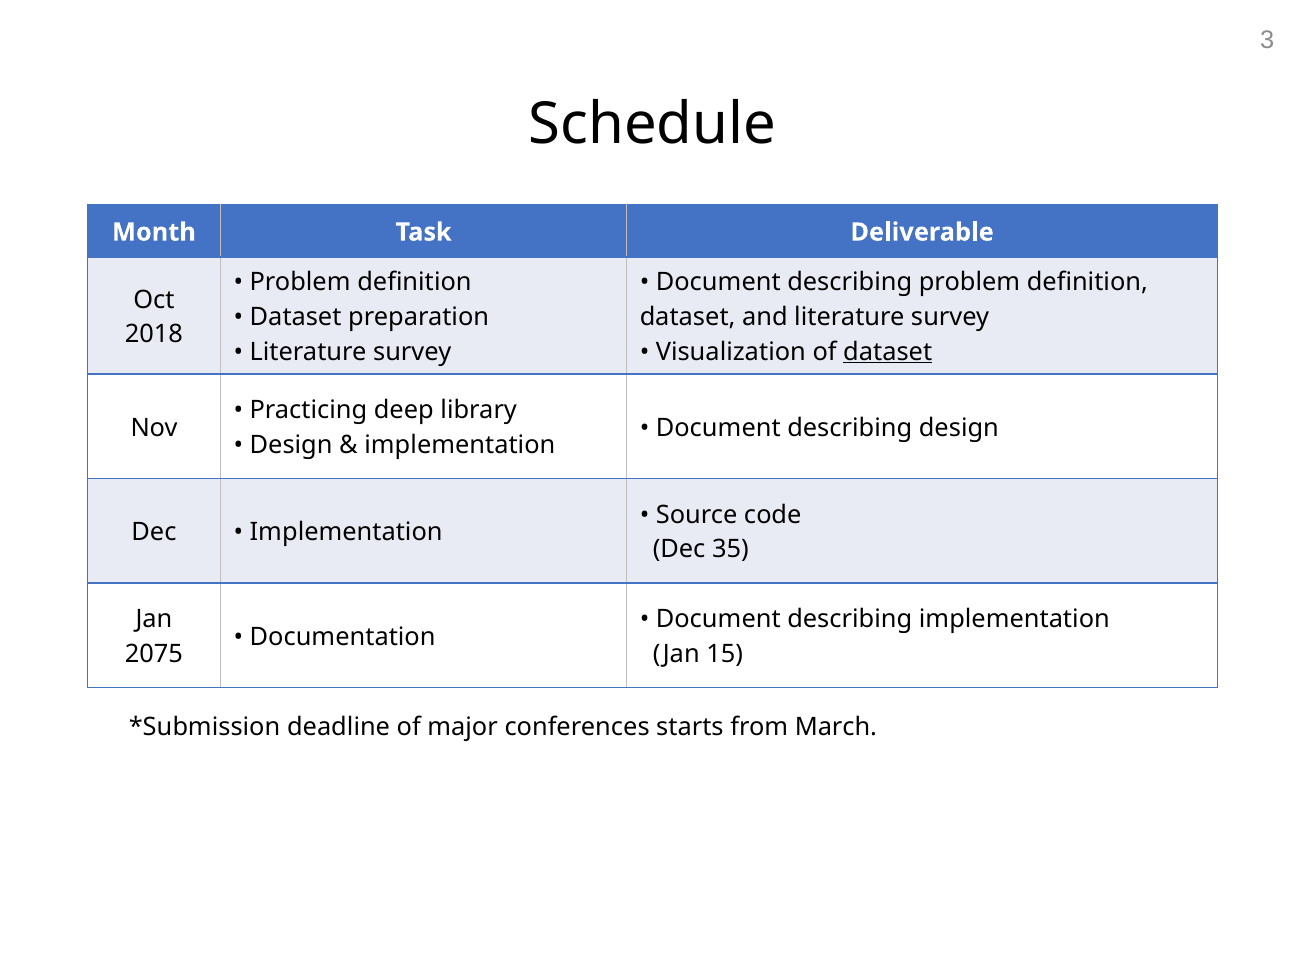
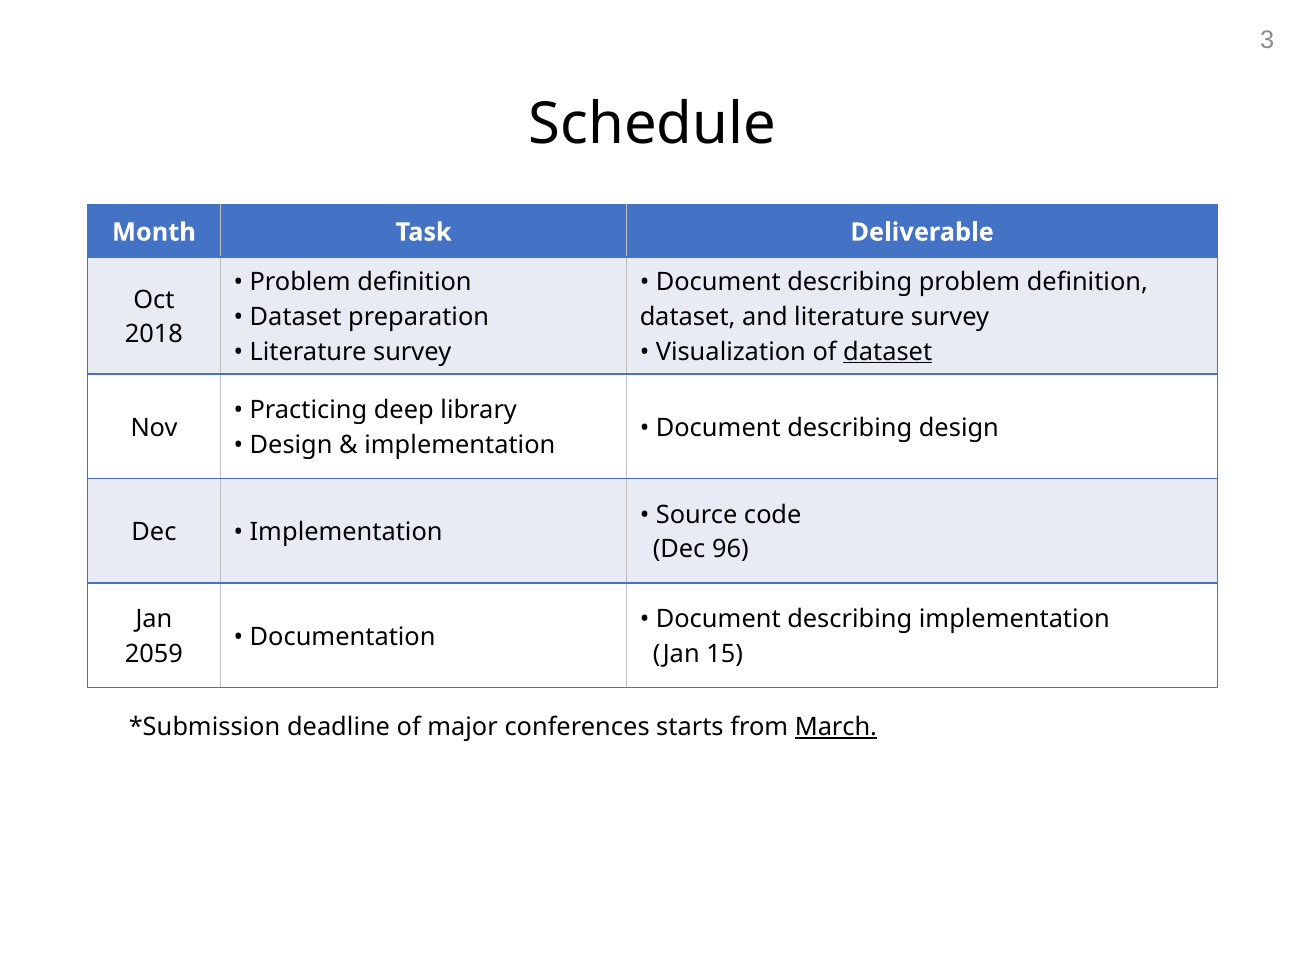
35: 35 -> 96
2075: 2075 -> 2059
March underline: none -> present
